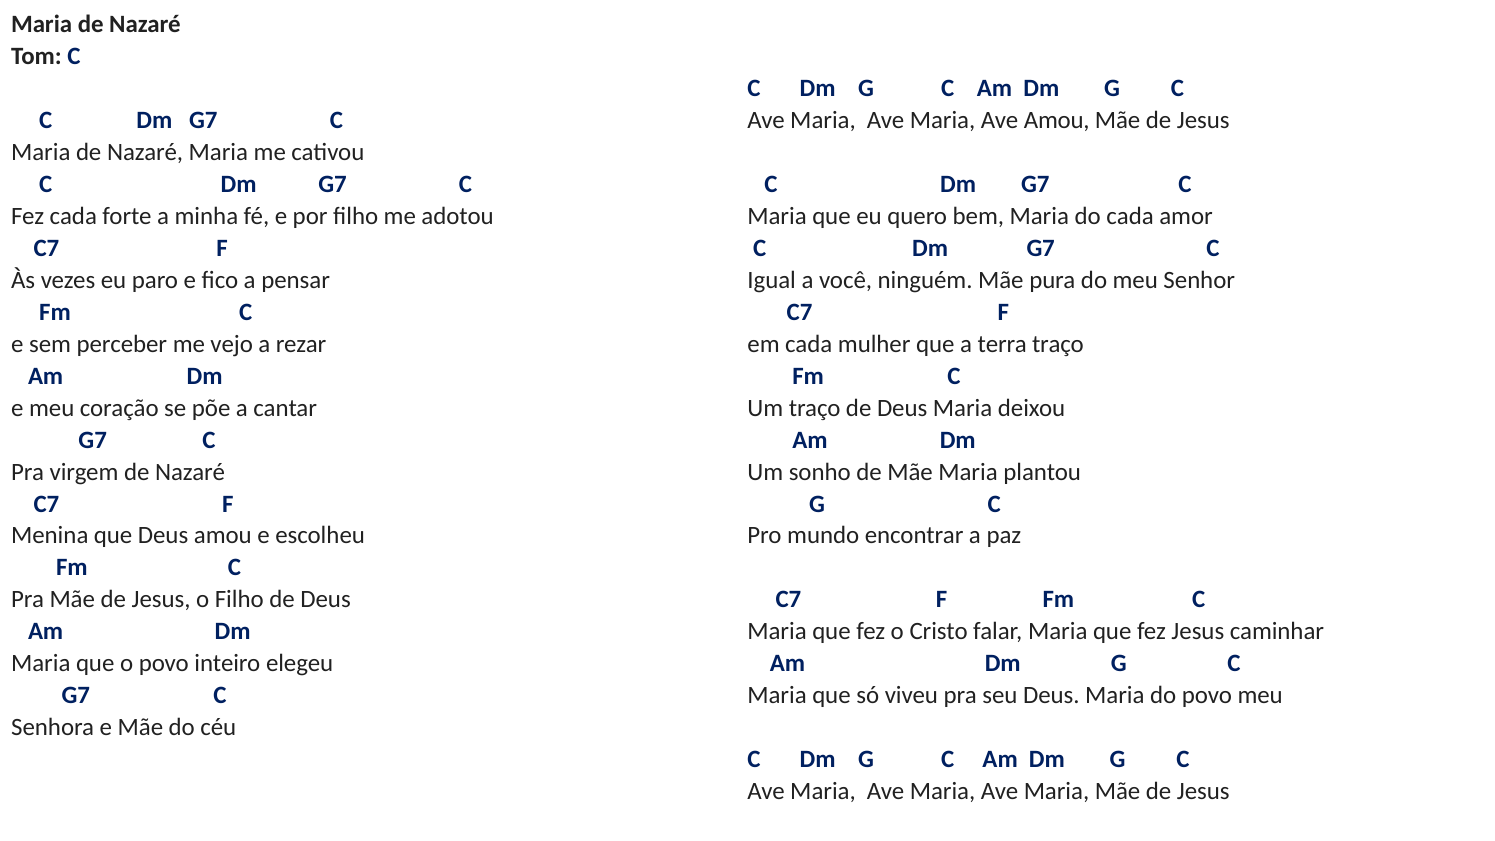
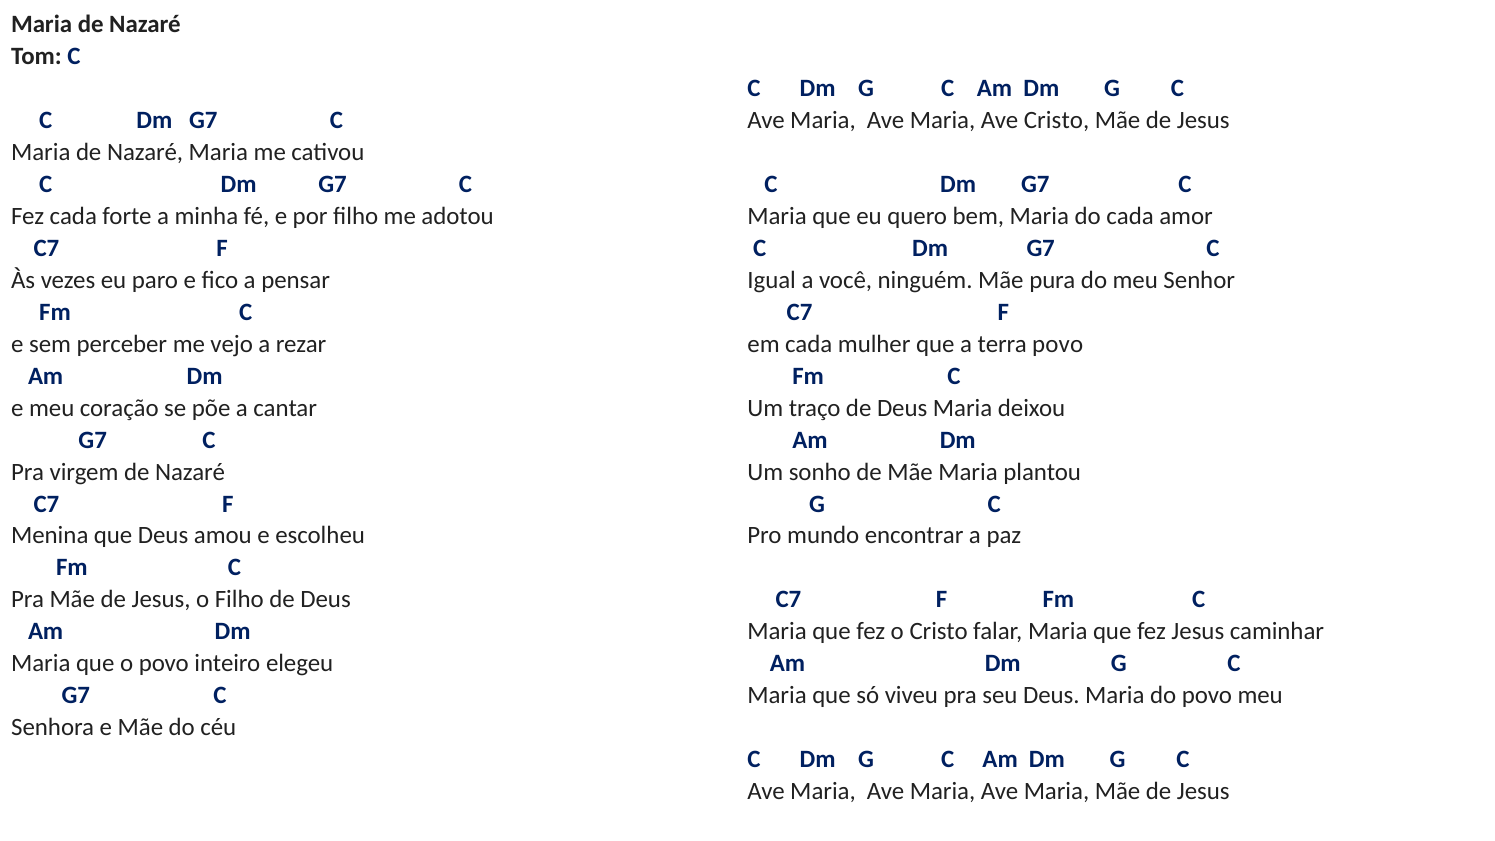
Ave Amou: Amou -> Cristo
terra traço: traço -> povo
